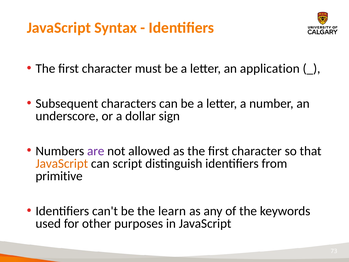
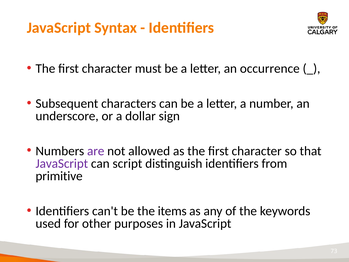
application: application -> occurrence
JavaScript at (62, 163) colour: orange -> purple
learn: learn -> items
